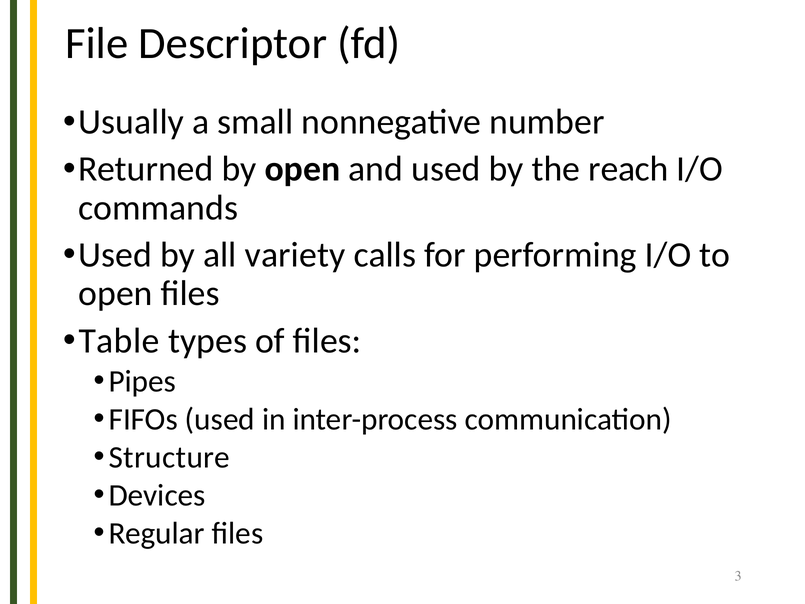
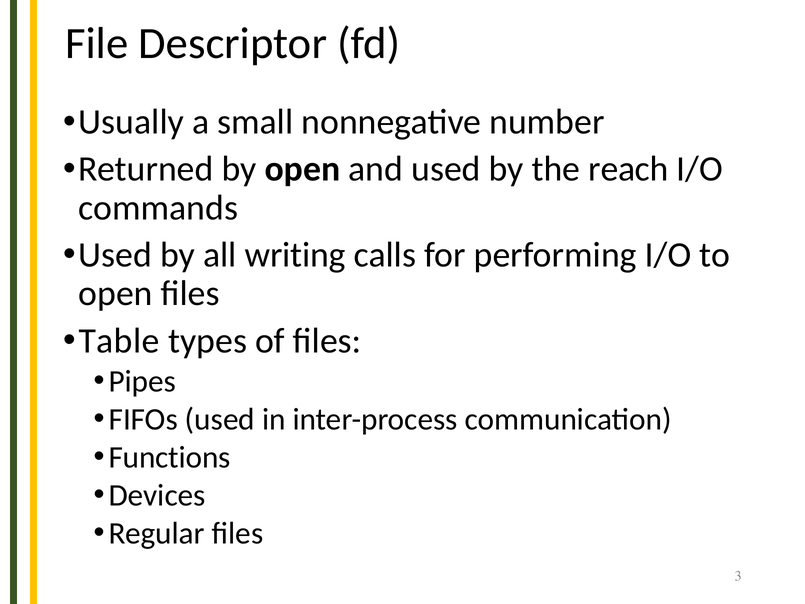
variety: variety -> writing
Structure: Structure -> Functions
